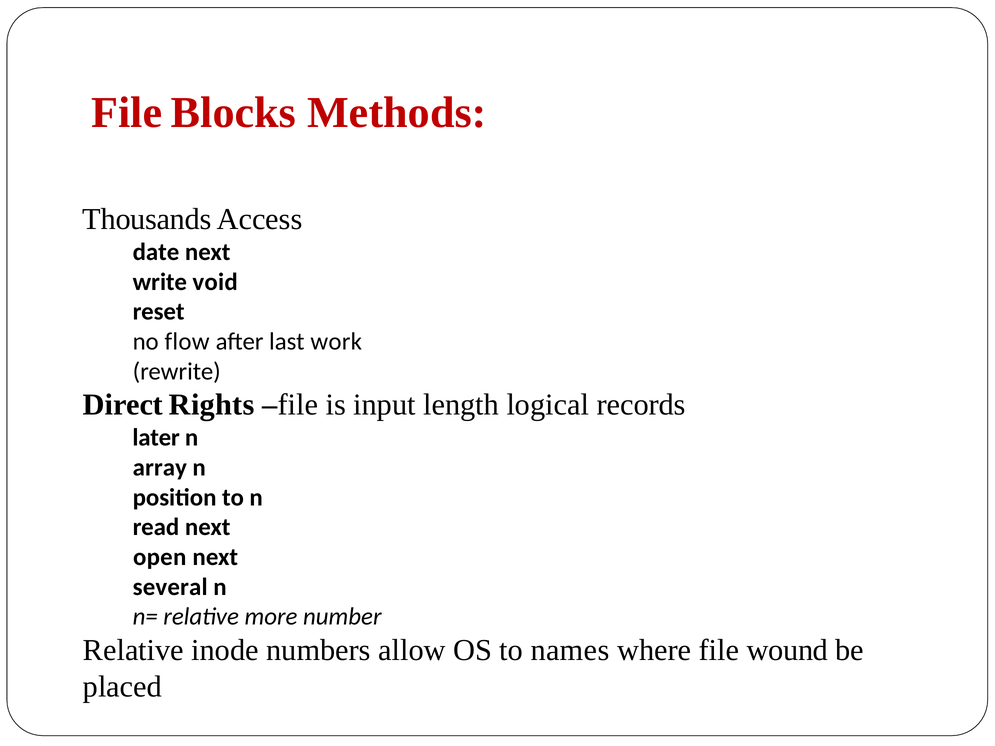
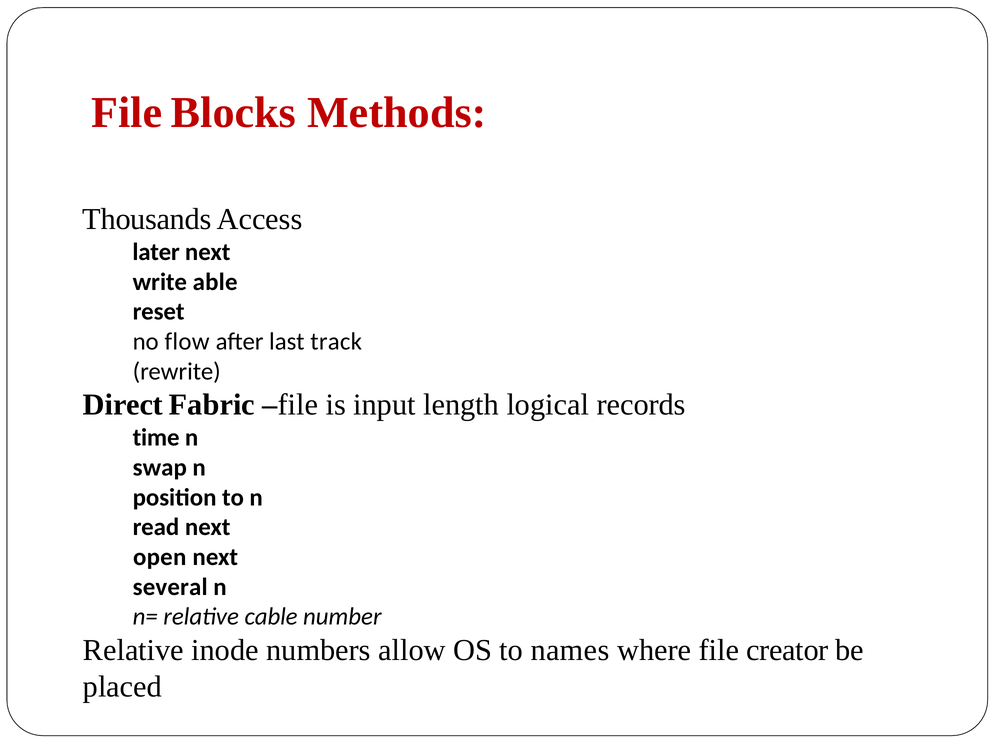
date: date -> later
void: void -> able
work: work -> track
Rights: Rights -> Fabric
later: later -> time
array: array -> swap
more: more -> cable
wound: wound -> creator
